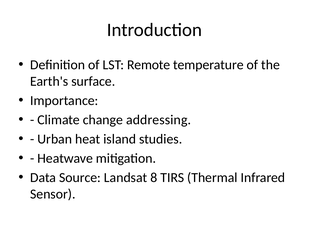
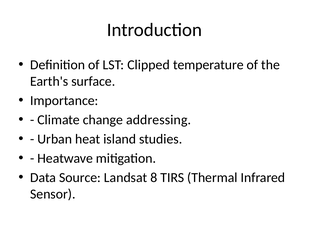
Remote: Remote -> Clipped
